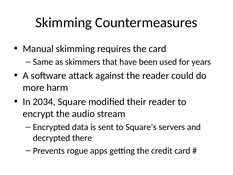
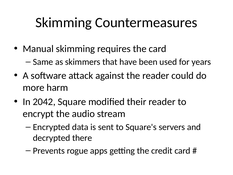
2034: 2034 -> 2042
